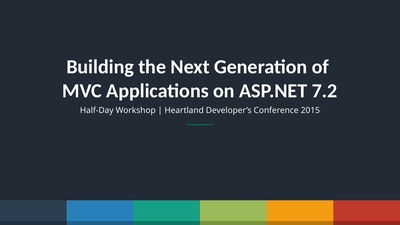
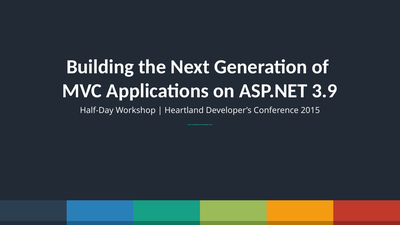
7.2: 7.2 -> 3.9
